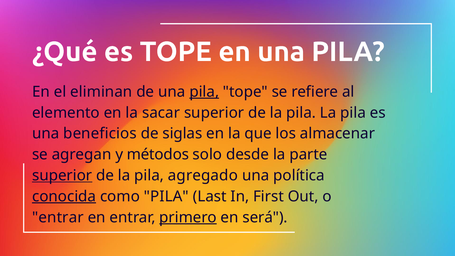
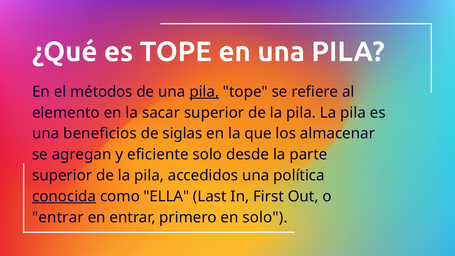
eliminan: eliminan -> métodos
métodos: métodos -> eficiente
superior at (62, 175) underline: present -> none
agregado: agregado -> accedidos
como PILA: PILA -> ELLA
primero underline: present -> none
en será: será -> solo
